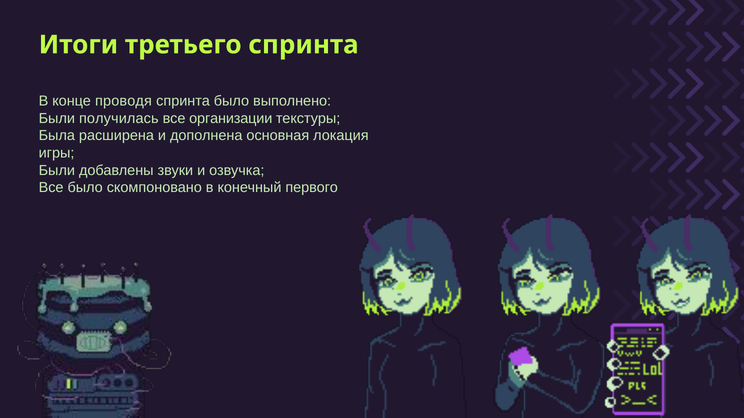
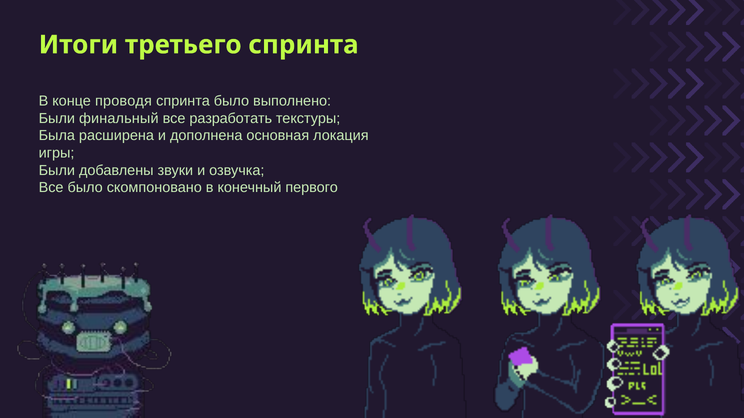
получилась: получилась -> финальный
организации: организации -> разработать
